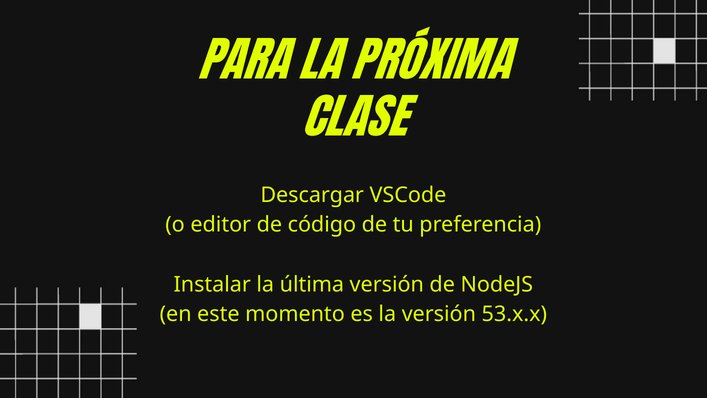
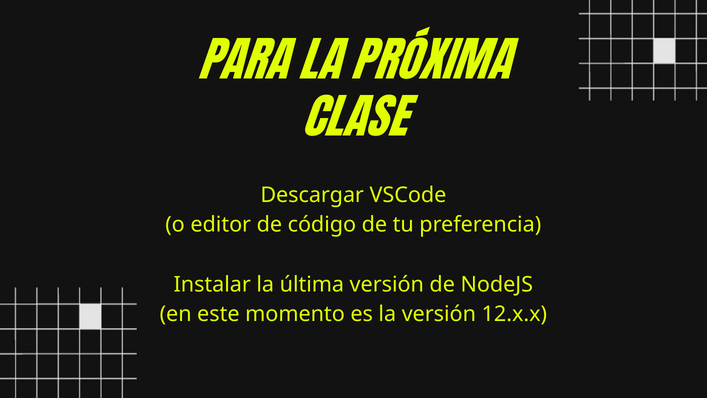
53.x.x: 53.x.x -> 12.x.x
